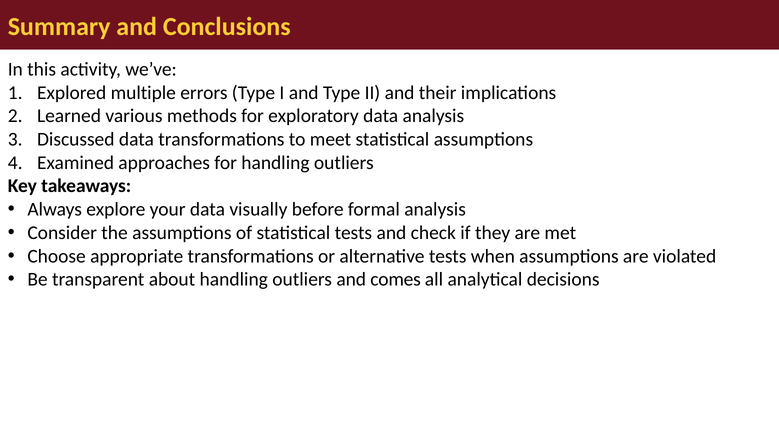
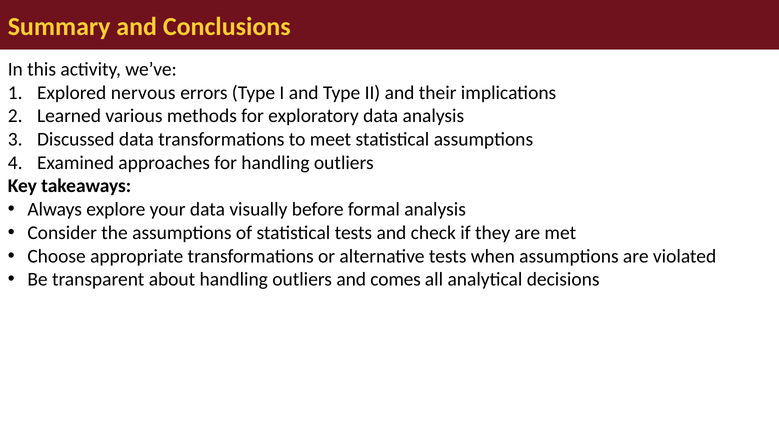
multiple: multiple -> nervous
